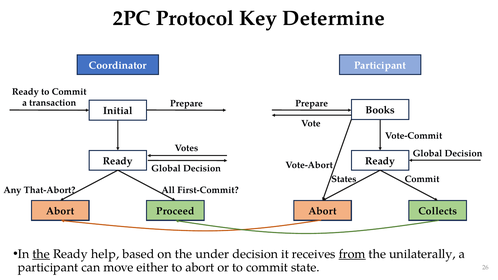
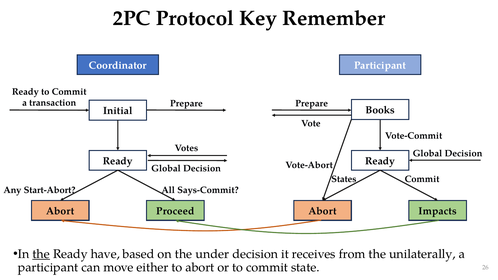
Determine: Determine -> Remember
That-Abort: That-Abort -> Start-Abort
First-Commit: First-Commit -> Says-Commit
Collects: Collects -> Impacts
help: help -> have
from underline: present -> none
